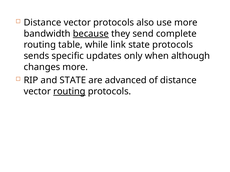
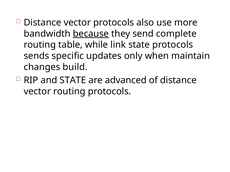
although: although -> maintain
changes more: more -> build
routing at (69, 92) underline: present -> none
